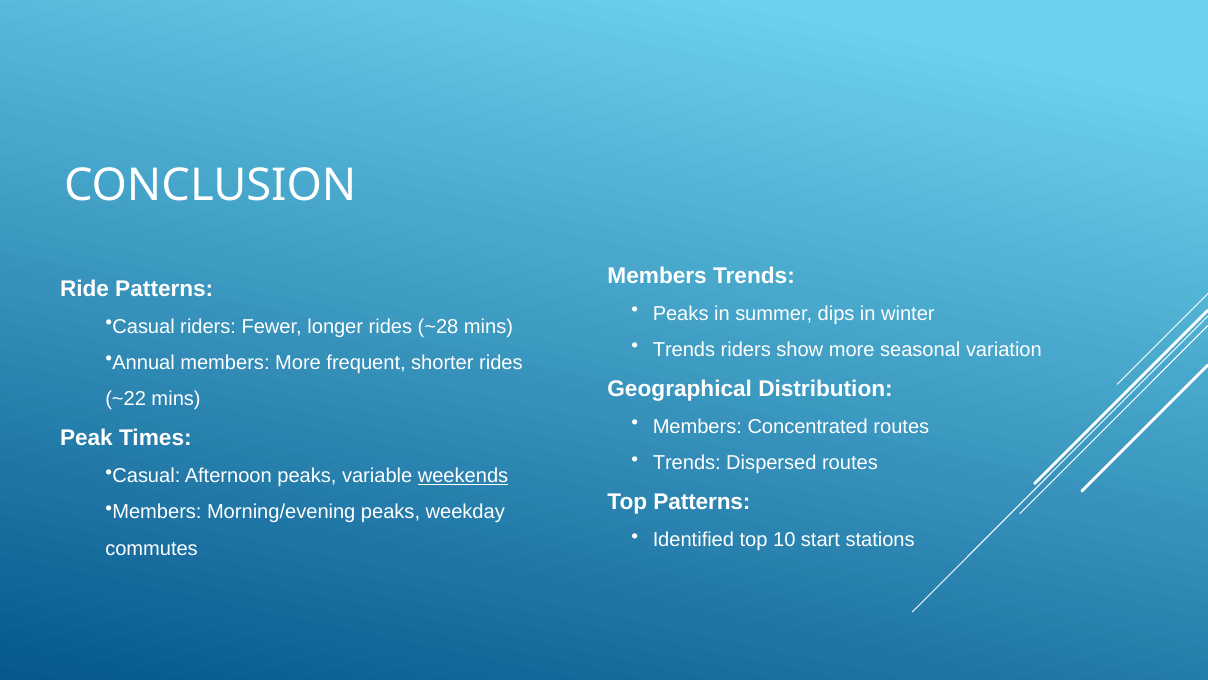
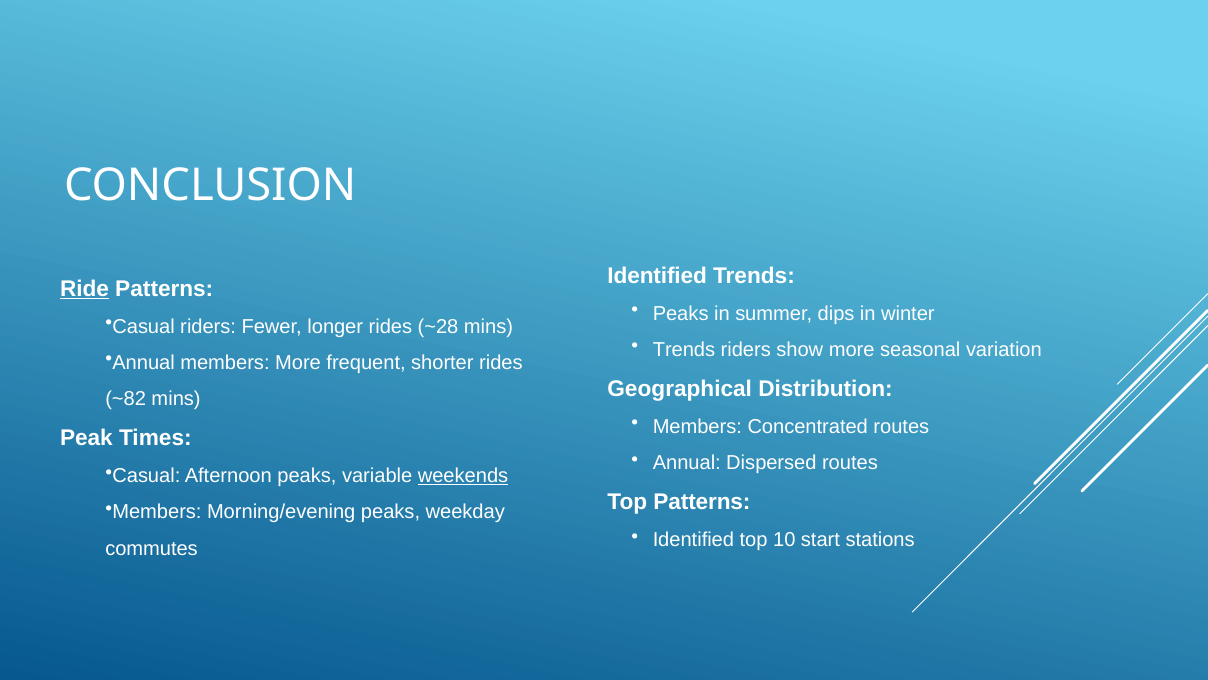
Members at (657, 276): Members -> Identified
Ride underline: none -> present
~22: ~22 -> ~82
Trends at (687, 463): Trends -> Annual
